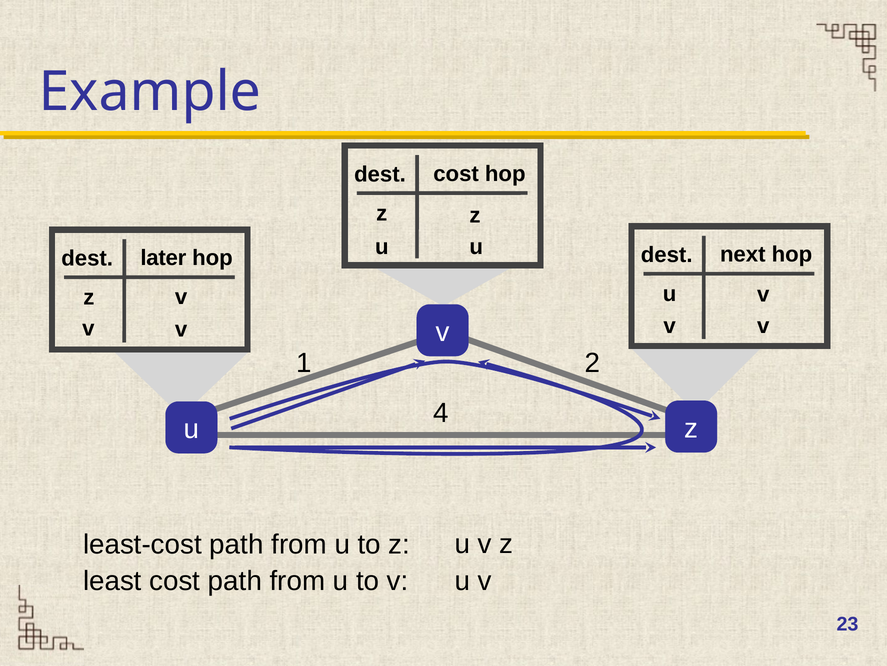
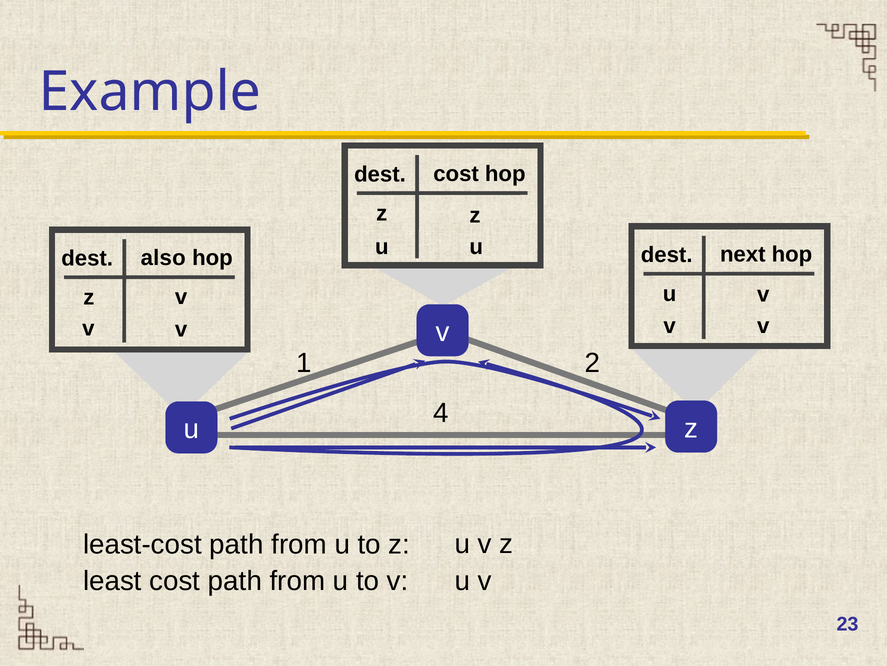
later: later -> also
